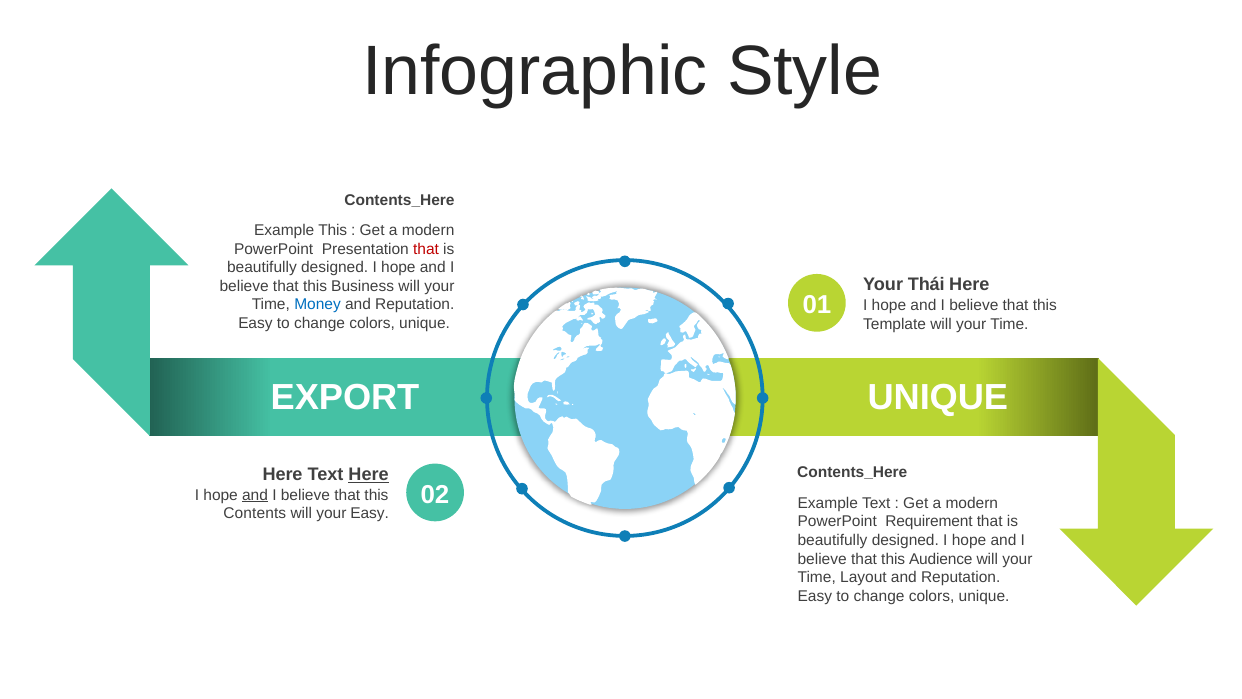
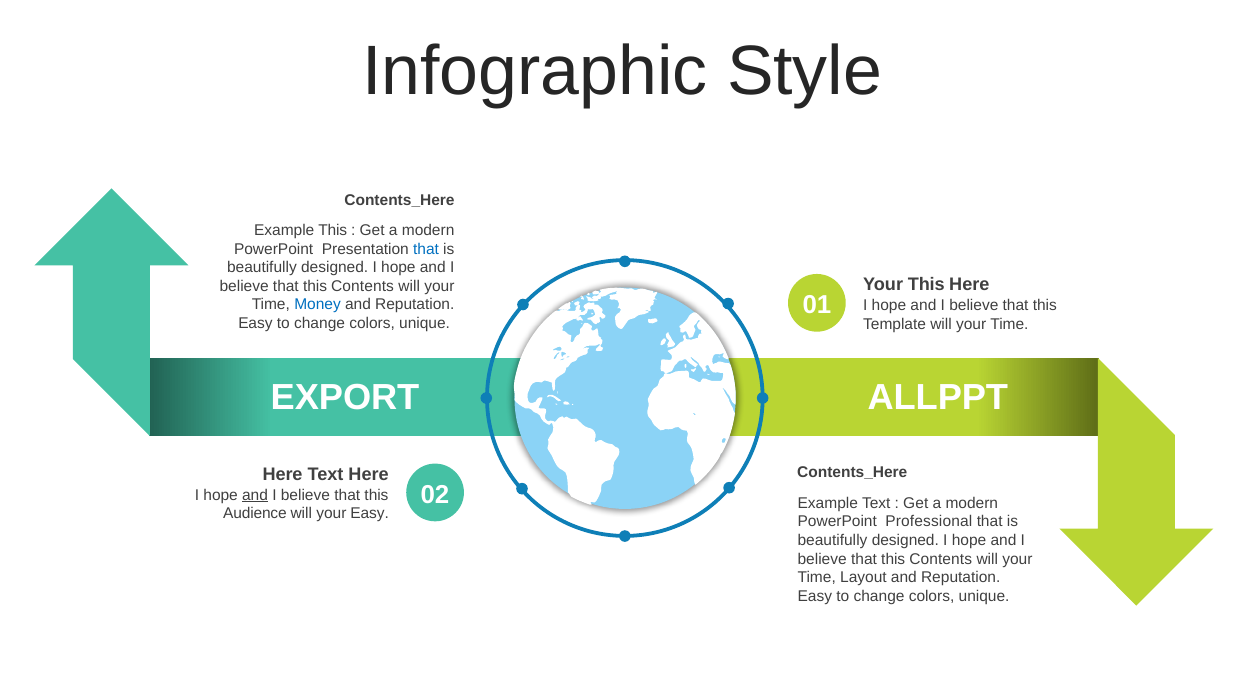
that at (426, 249) colour: red -> blue
Your Thái: Thái -> This
Business at (363, 286): Business -> Contents
UNIQUE at (938, 398): UNIQUE -> ALLPPT
Here at (369, 474) underline: present -> none
Contents: Contents -> Audience
Requirement: Requirement -> Professional
Audience at (941, 559): Audience -> Contents
